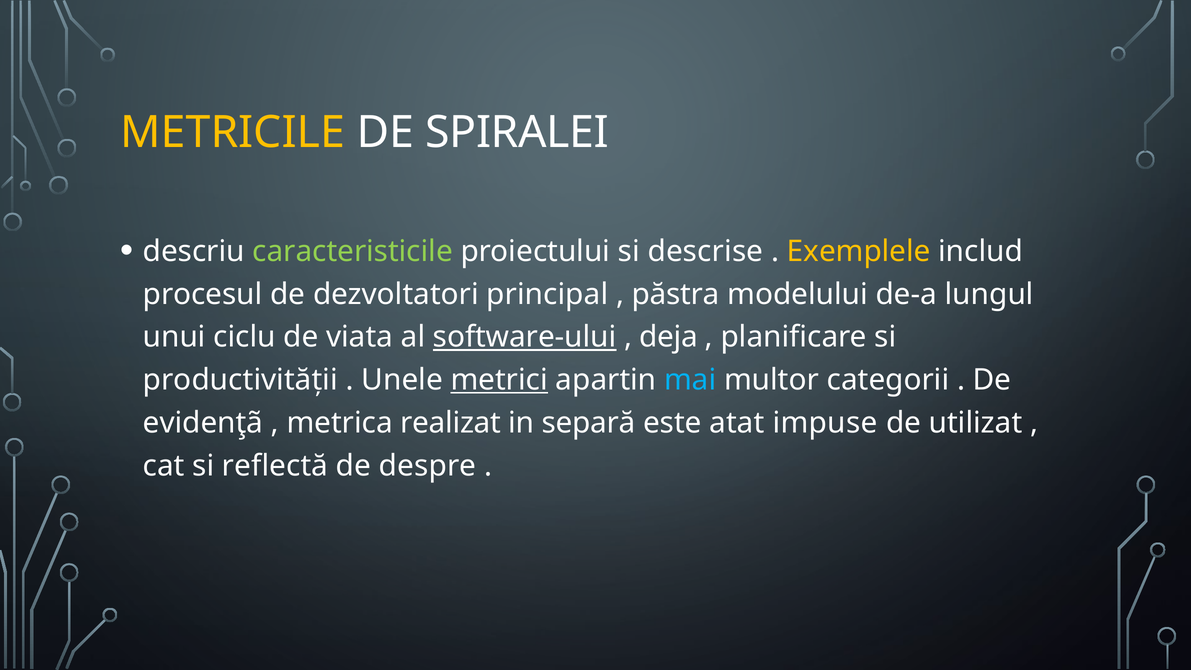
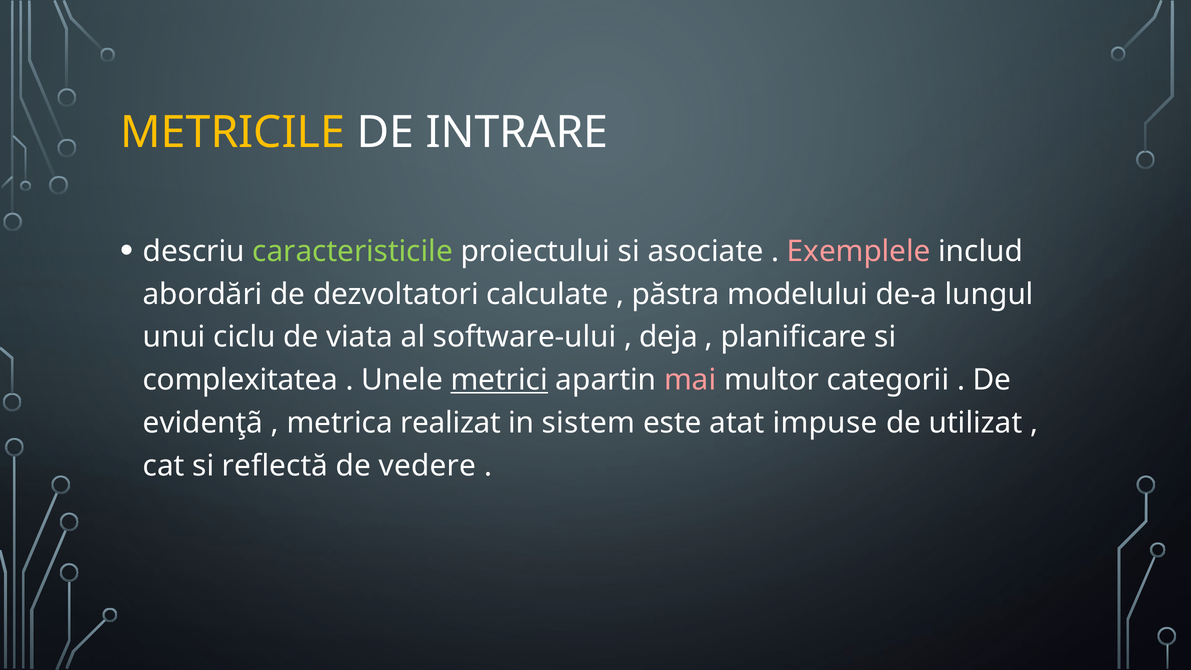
SPIRALEI: SPIRALEI -> INTRARE
descrise: descrise -> asociate
Exemplele colour: yellow -> pink
procesul: procesul -> abordări
principal: principal -> calculate
software-ului underline: present -> none
productivității: productivității -> complexitatea
mai colour: light blue -> pink
separă: separă -> sistem
despre: despre -> vedere
